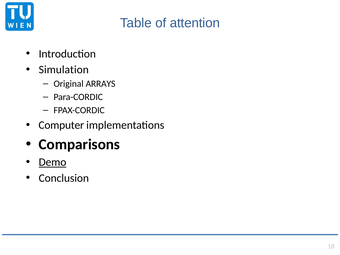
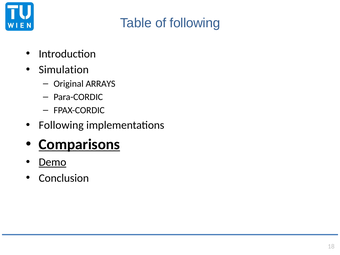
of attention: attention -> following
Computer at (61, 125): Computer -> Following
Comparisons underline: none -> present
